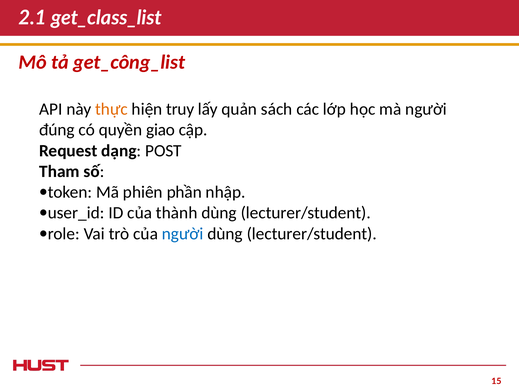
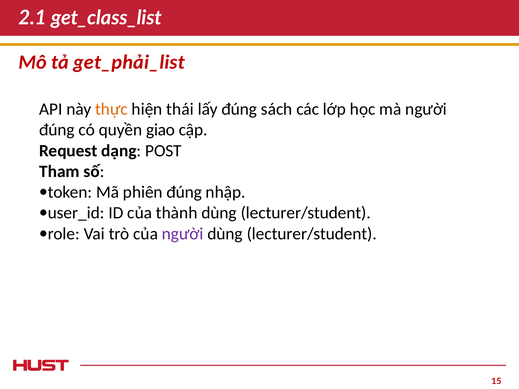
get_công_list: get_công_list -> get_phải_list
truy: truy -> thái
lấy quản: quản -> đúng
phiên phần: phần -> đúng
người at (183, 234) colour: blue -> purple
